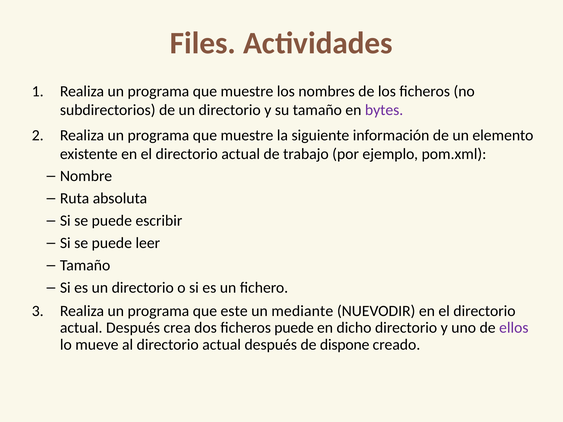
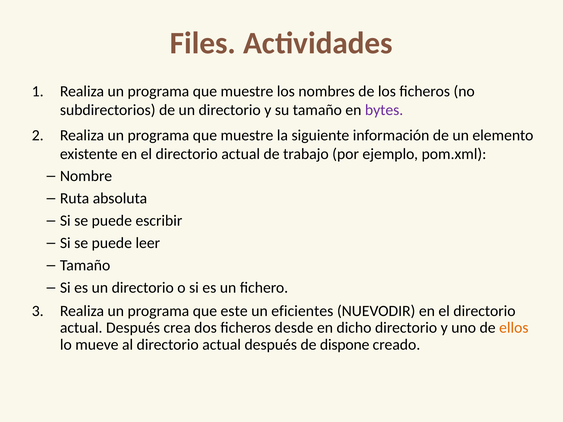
mediante: mediante -> eficientes
ficheros puede: puede -> desde
ellos colour: purple -> orange
